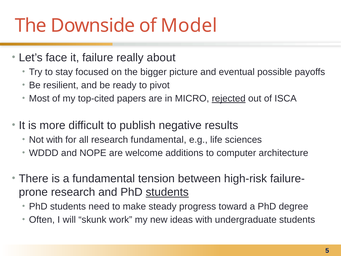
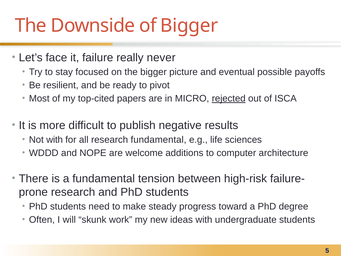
of Model: Model -> Bigger
about: about -> never
students at (167, 192) underline: present -> none
